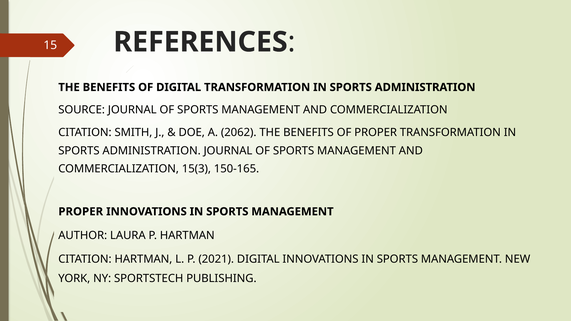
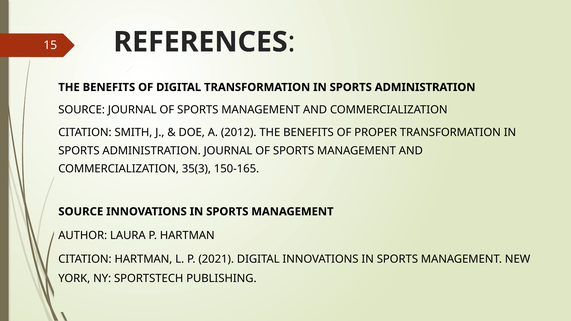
2062: 2062 -> 2012
15(3: 15(3 -> 35(3
PROPER at (81, 212): PROPER -> SOURCE
